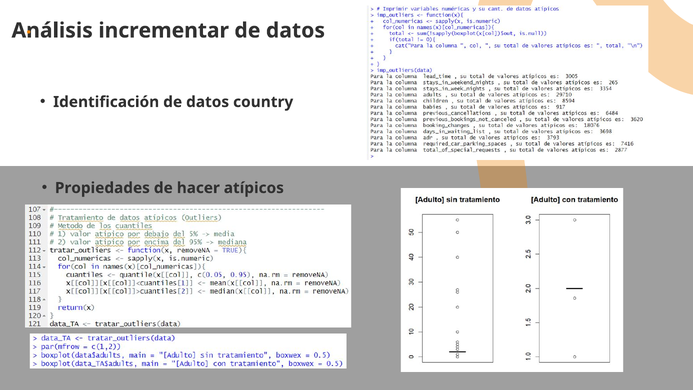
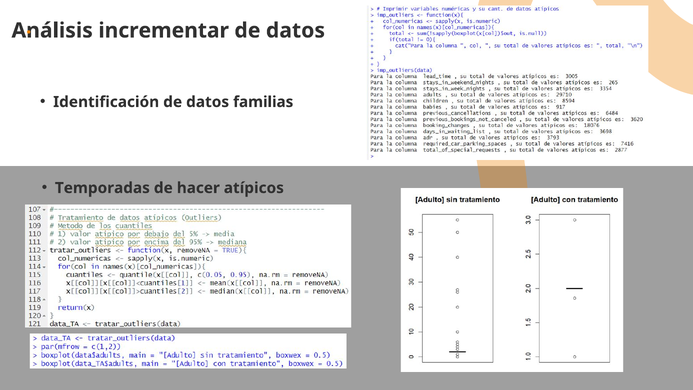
country: country -> familias
Propiedades: Propiedades -> Temporadas
